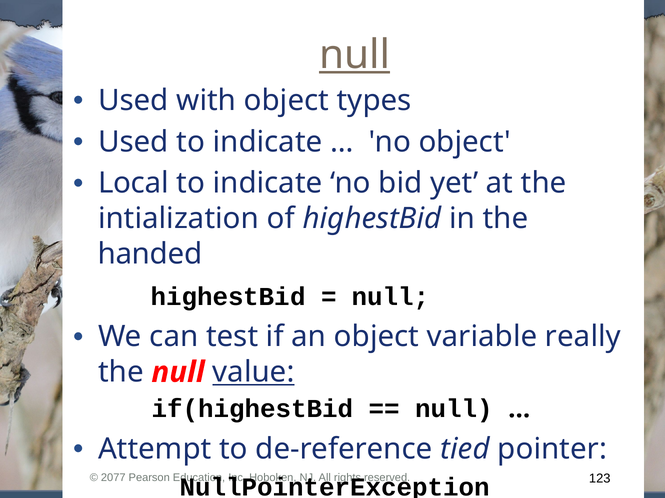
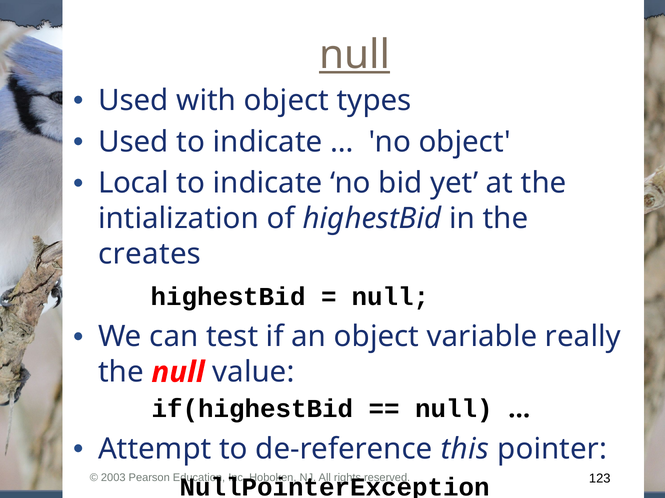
handed: handed -> creates
value underline: present -> none
tied: tied -> this
2077: 2077 -> 2003
